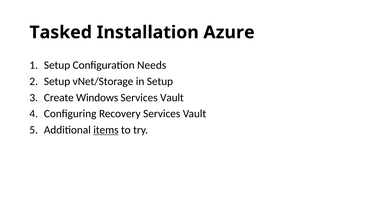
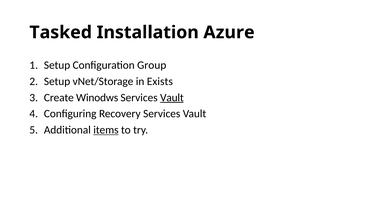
Needs: Needs -> Group
in Setup: Setup -> Exists
Windows: Windows -> Winodws
Vault at (172, 98) underline: none -> present
